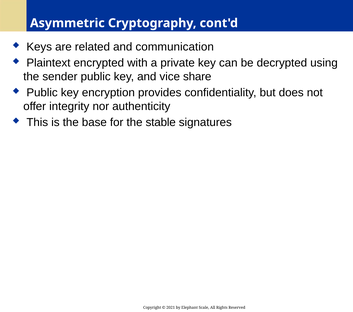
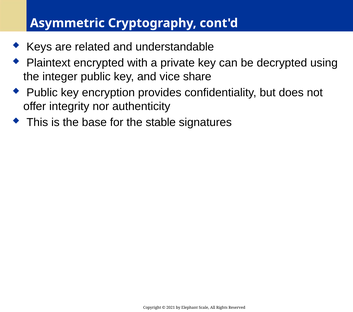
communication: communication -> understandable
sender: sender -> integer
